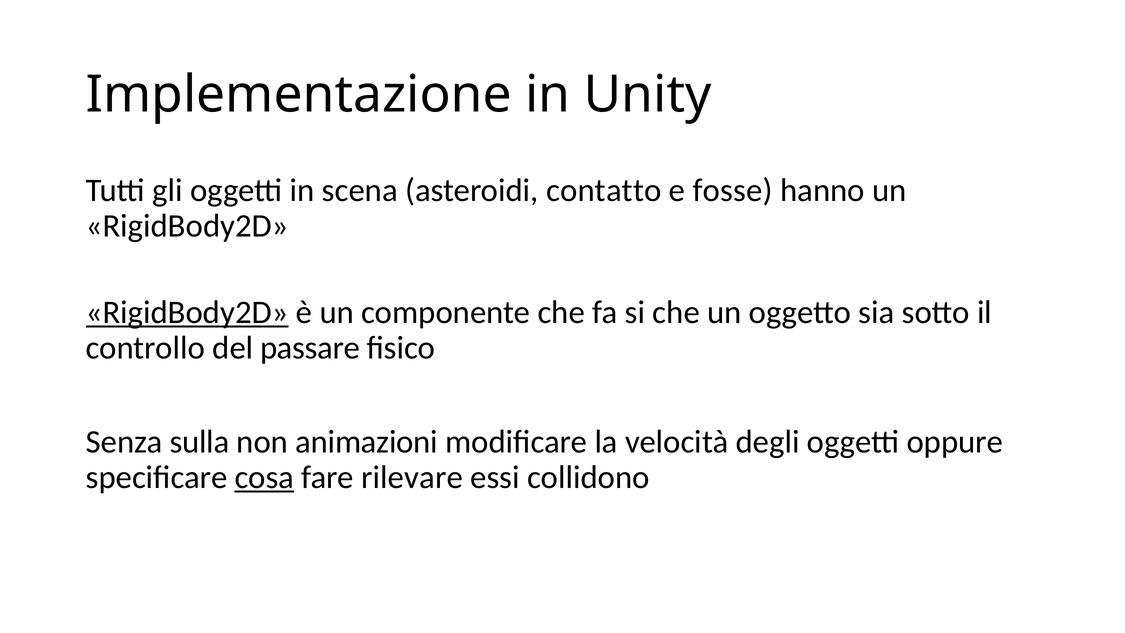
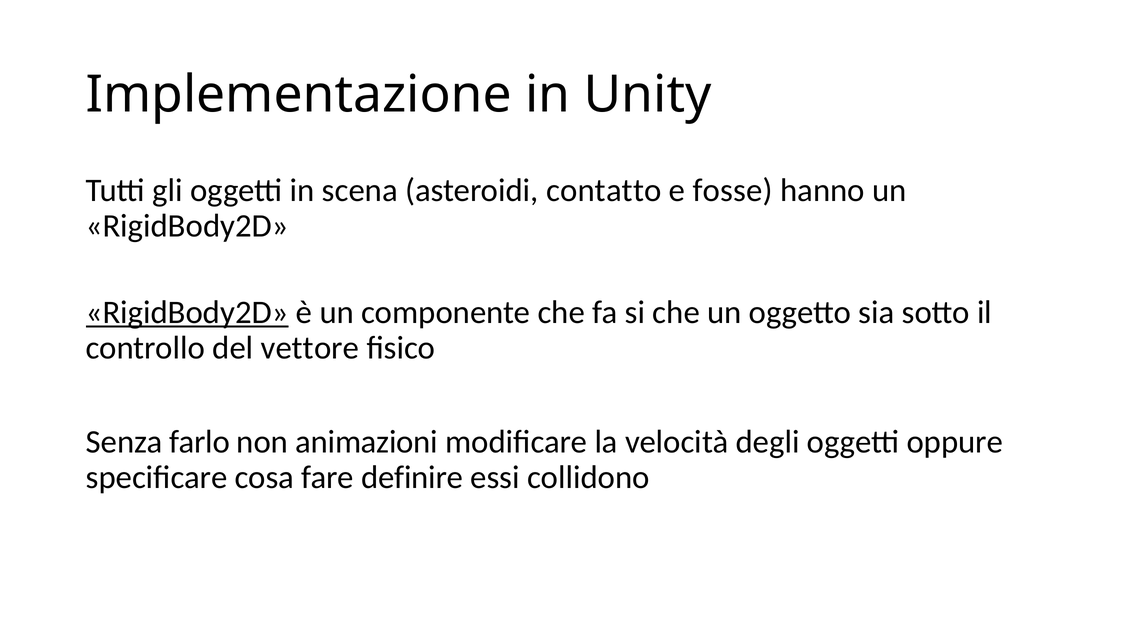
passare: passare -> vettore
sulla: sulla -> farlo
cosa underline: present -> none
rilevare: rilevare -> definire
